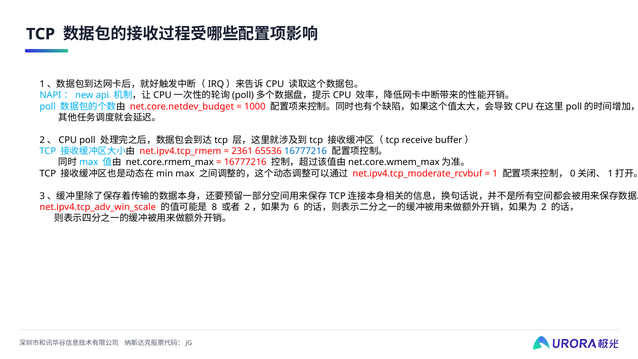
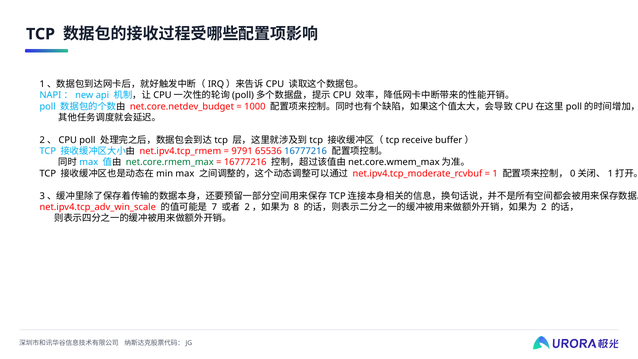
2361: 2361 -> 9791
net.core.rmem_max colour: black -> green
8: 8 -> 7
6: 6 -> 8
